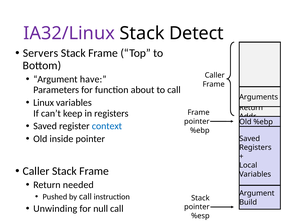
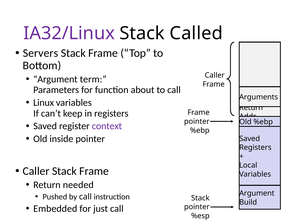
Detect: Detect -> Called
have: have -> term
context colour: blue -> purple
Unwinding: Unwinding -> Embedded
null: null -> just
